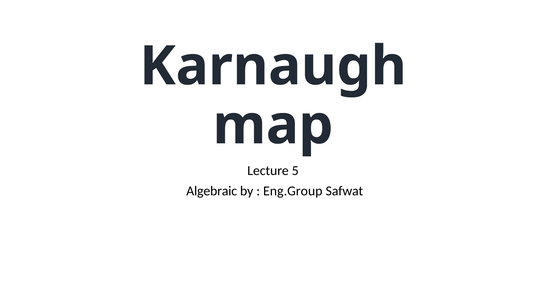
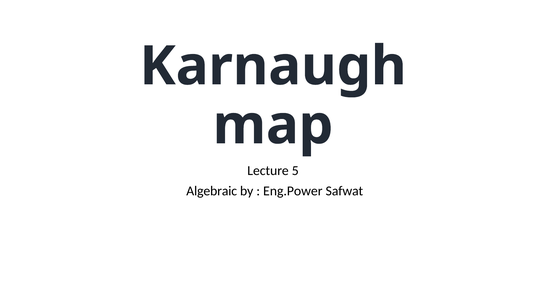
Eng.Group: Eng.Group -> Eng.Power
